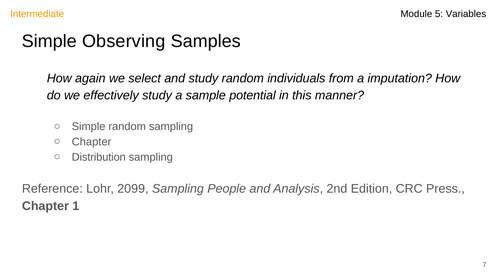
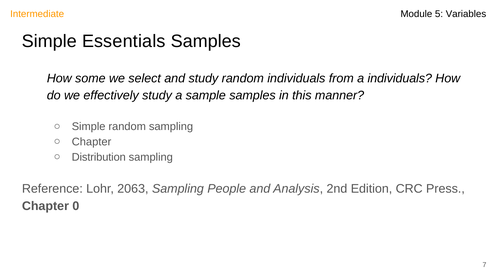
Observing: Observing -> Essentials
again: again -> some
a imputation: imputation -> individuals
sample potential: potential -> samples
2099: 2099 -> 2063
1: 1 -> 0
